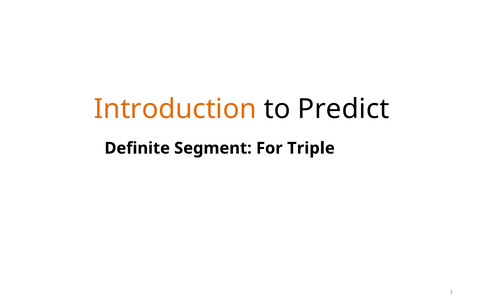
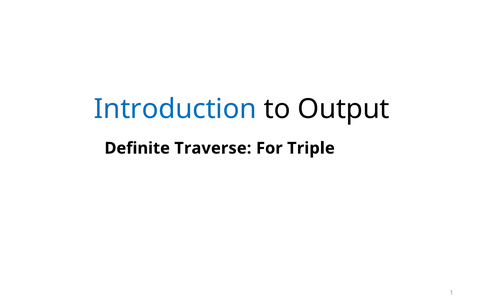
Introduction colour: orange -> blue
Predict: Predict -> Output
Segment: Segment -> Traverse
